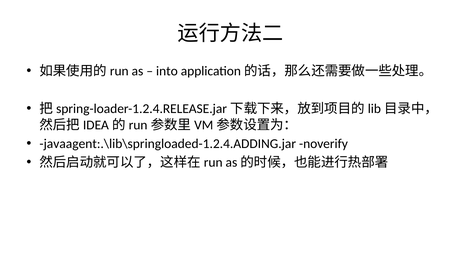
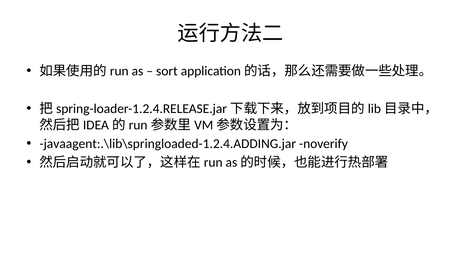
into: into -> sort
